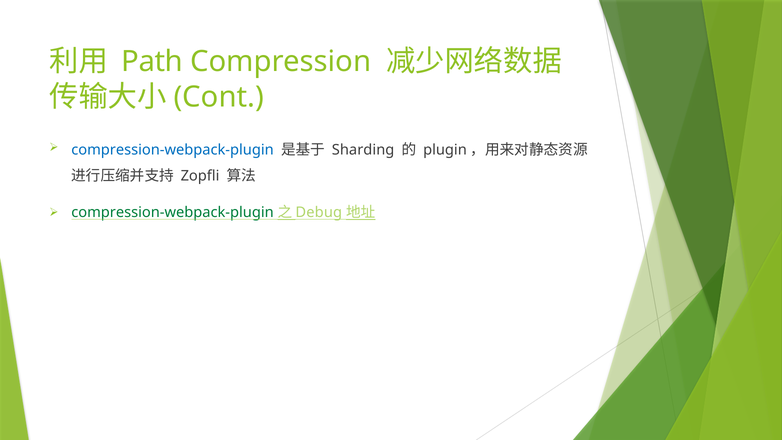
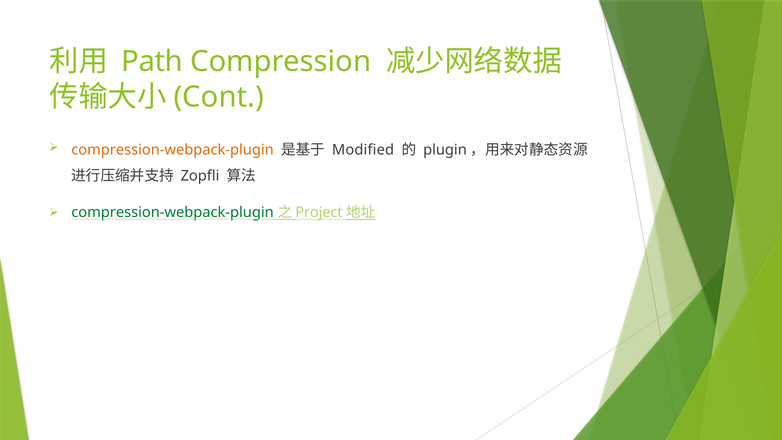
compression-webpack-plugin at (173, 150) colour: blue -> orange
Sharding: Sharding -> Modified
Debug: Debug -> Project
